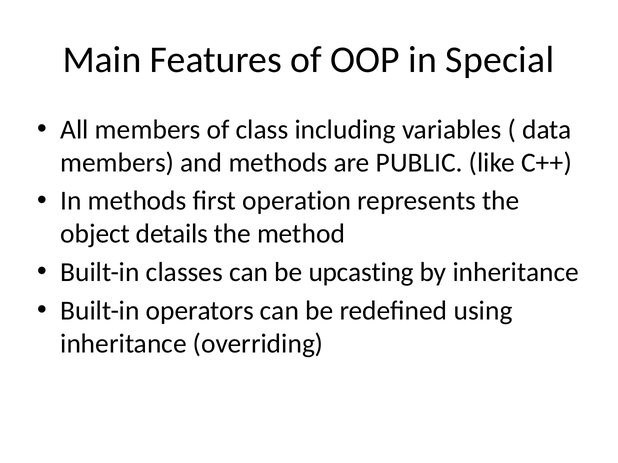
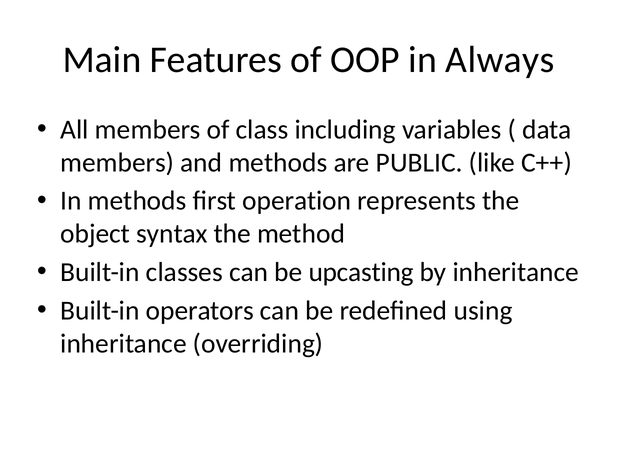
Special: Special -> Always
details: details -> syntax
